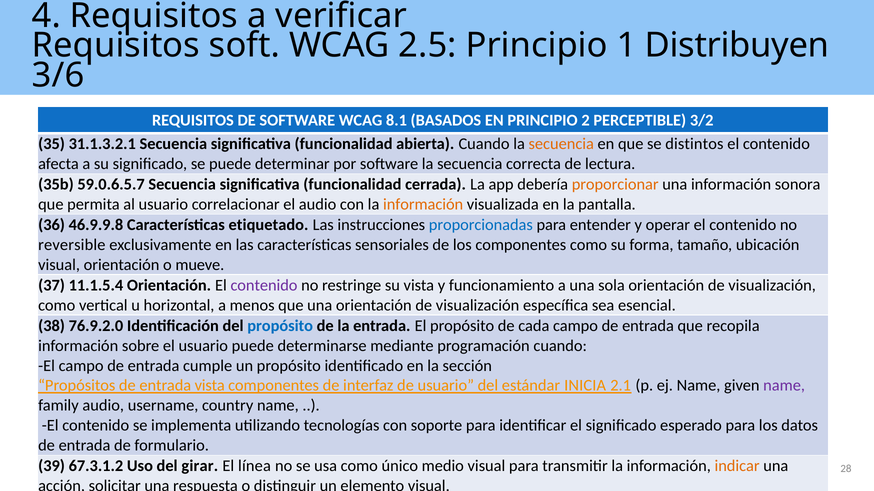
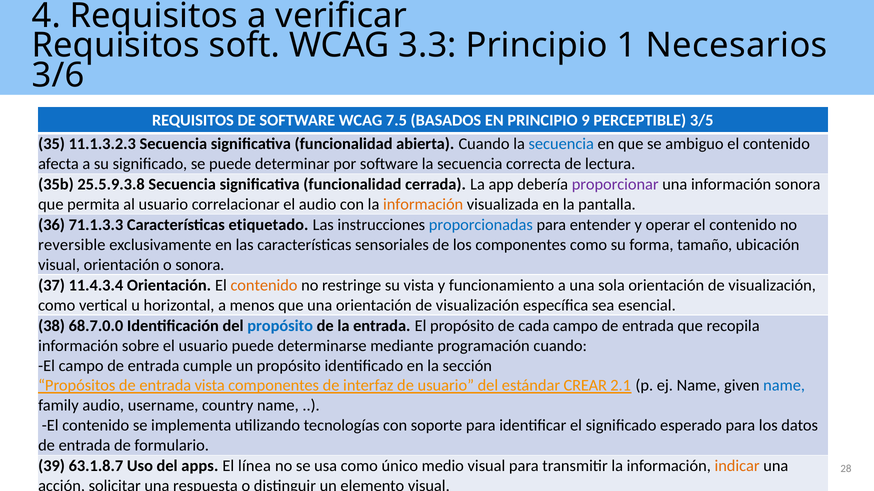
2.5: 2.5 -> 3.3
Distribuyen: Distribuyen -> Necesarios
8.1: 8.1 -> 7.5
2: 2 -> 9
3/2: 3/2 -> 3/5
31.1.3.2.1: 31.1.3.2.1 -> 11.1.3.2.3
secuencia at (561, 144) colour: orange -> blue
distintos: distintos -> ambiguo
59.0.6.5.7: 59.0.6.5.7 -> 25.5.9.3.8
proporcionar colour: orange -> purple
46.9.9.8: 46.9.9.8 -> 71.1.3.3
o mueve: mueve -> sonora
11.1.5.4: 11.1.5.4 -> 11.4.3.4
contenido at (264, 286) colour: purple -> orange
76.9.2.0: 76.9.2.0 -> 68.7.0.0
INICIA: INICIA -> CREAR
name at (784, 386) colour: purple -> blue
67.3.1.2: 67.3.1.2 -> 63.1.8.7
girar: girar -> apps
